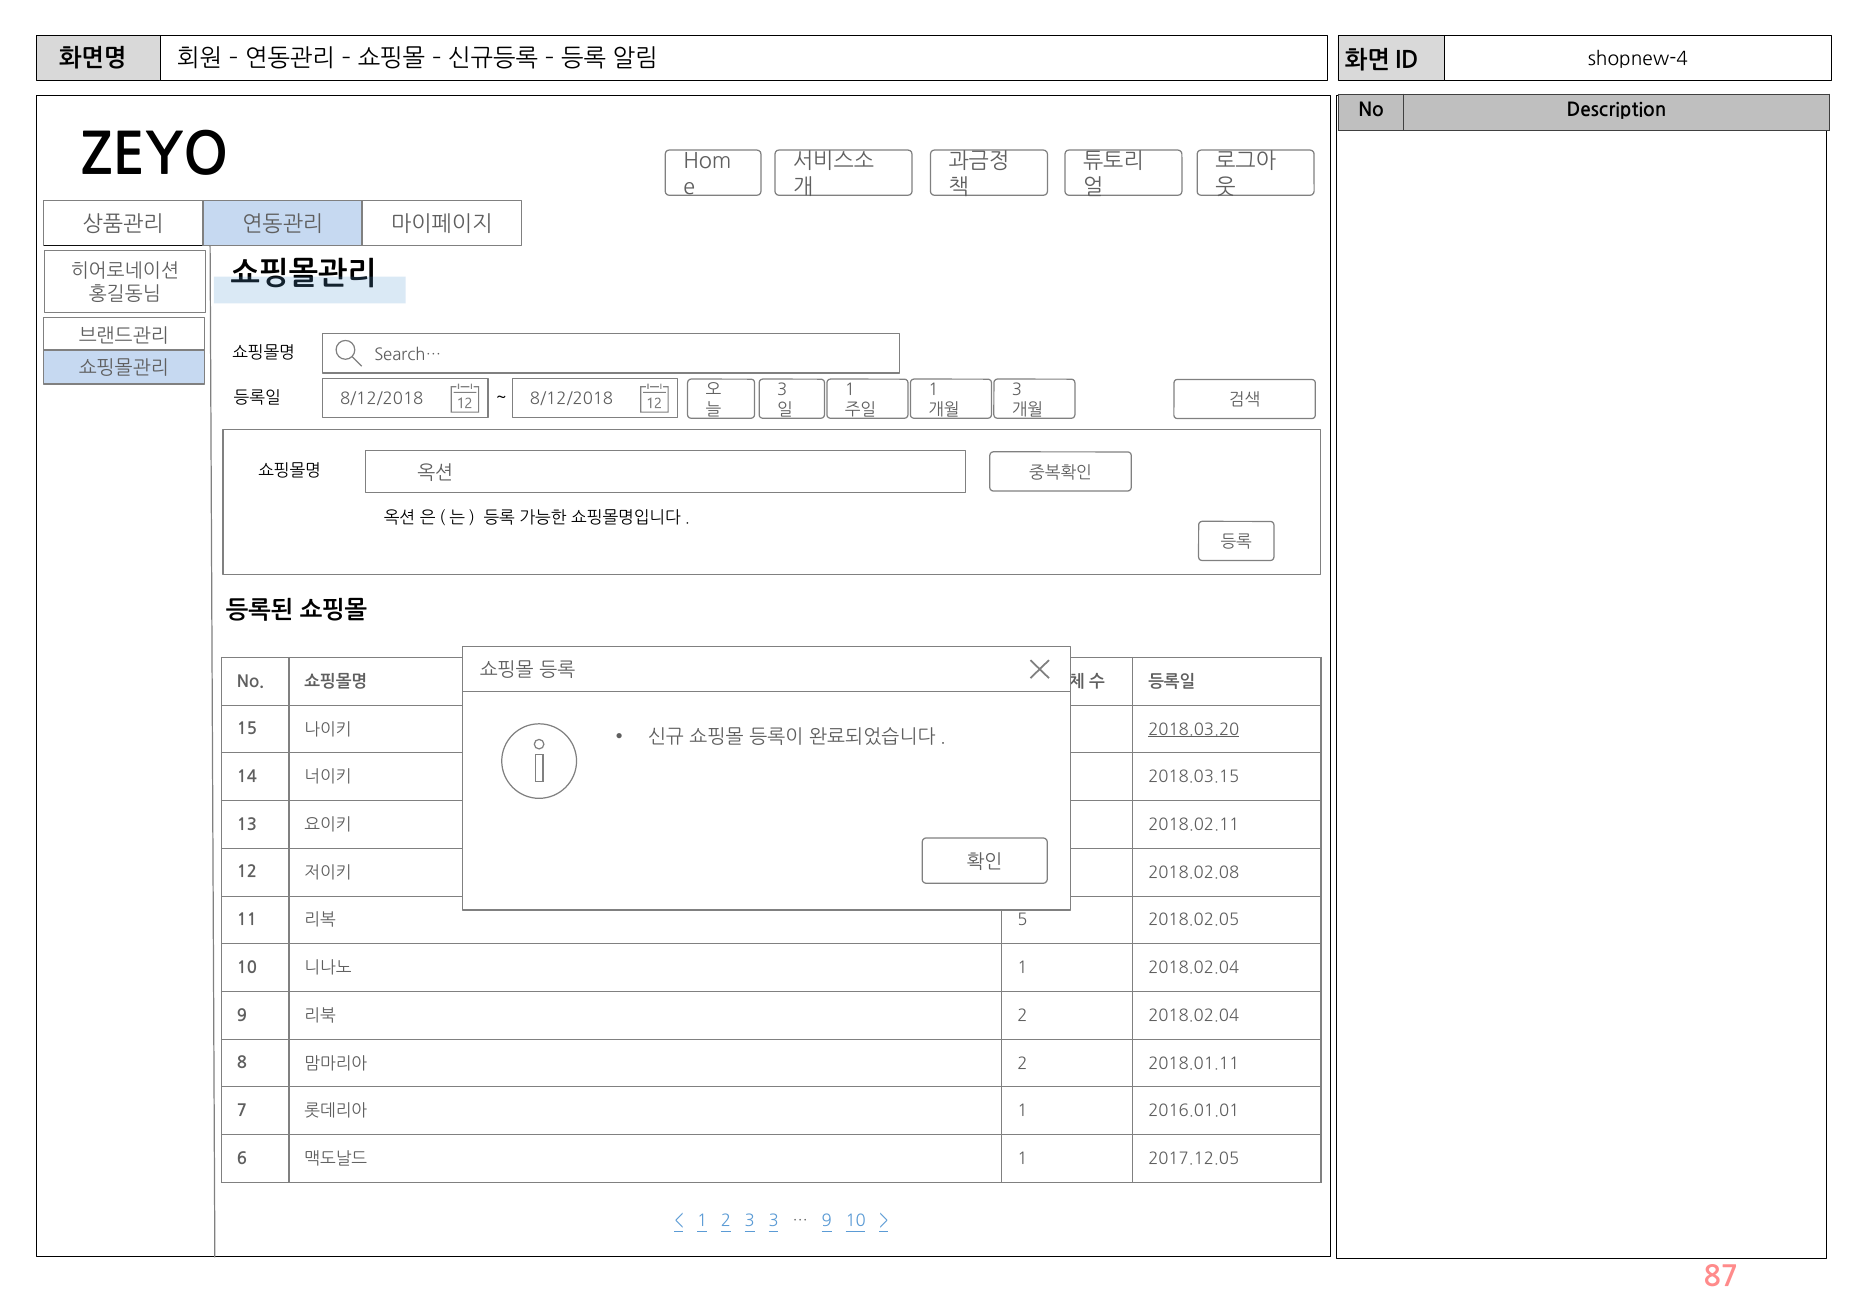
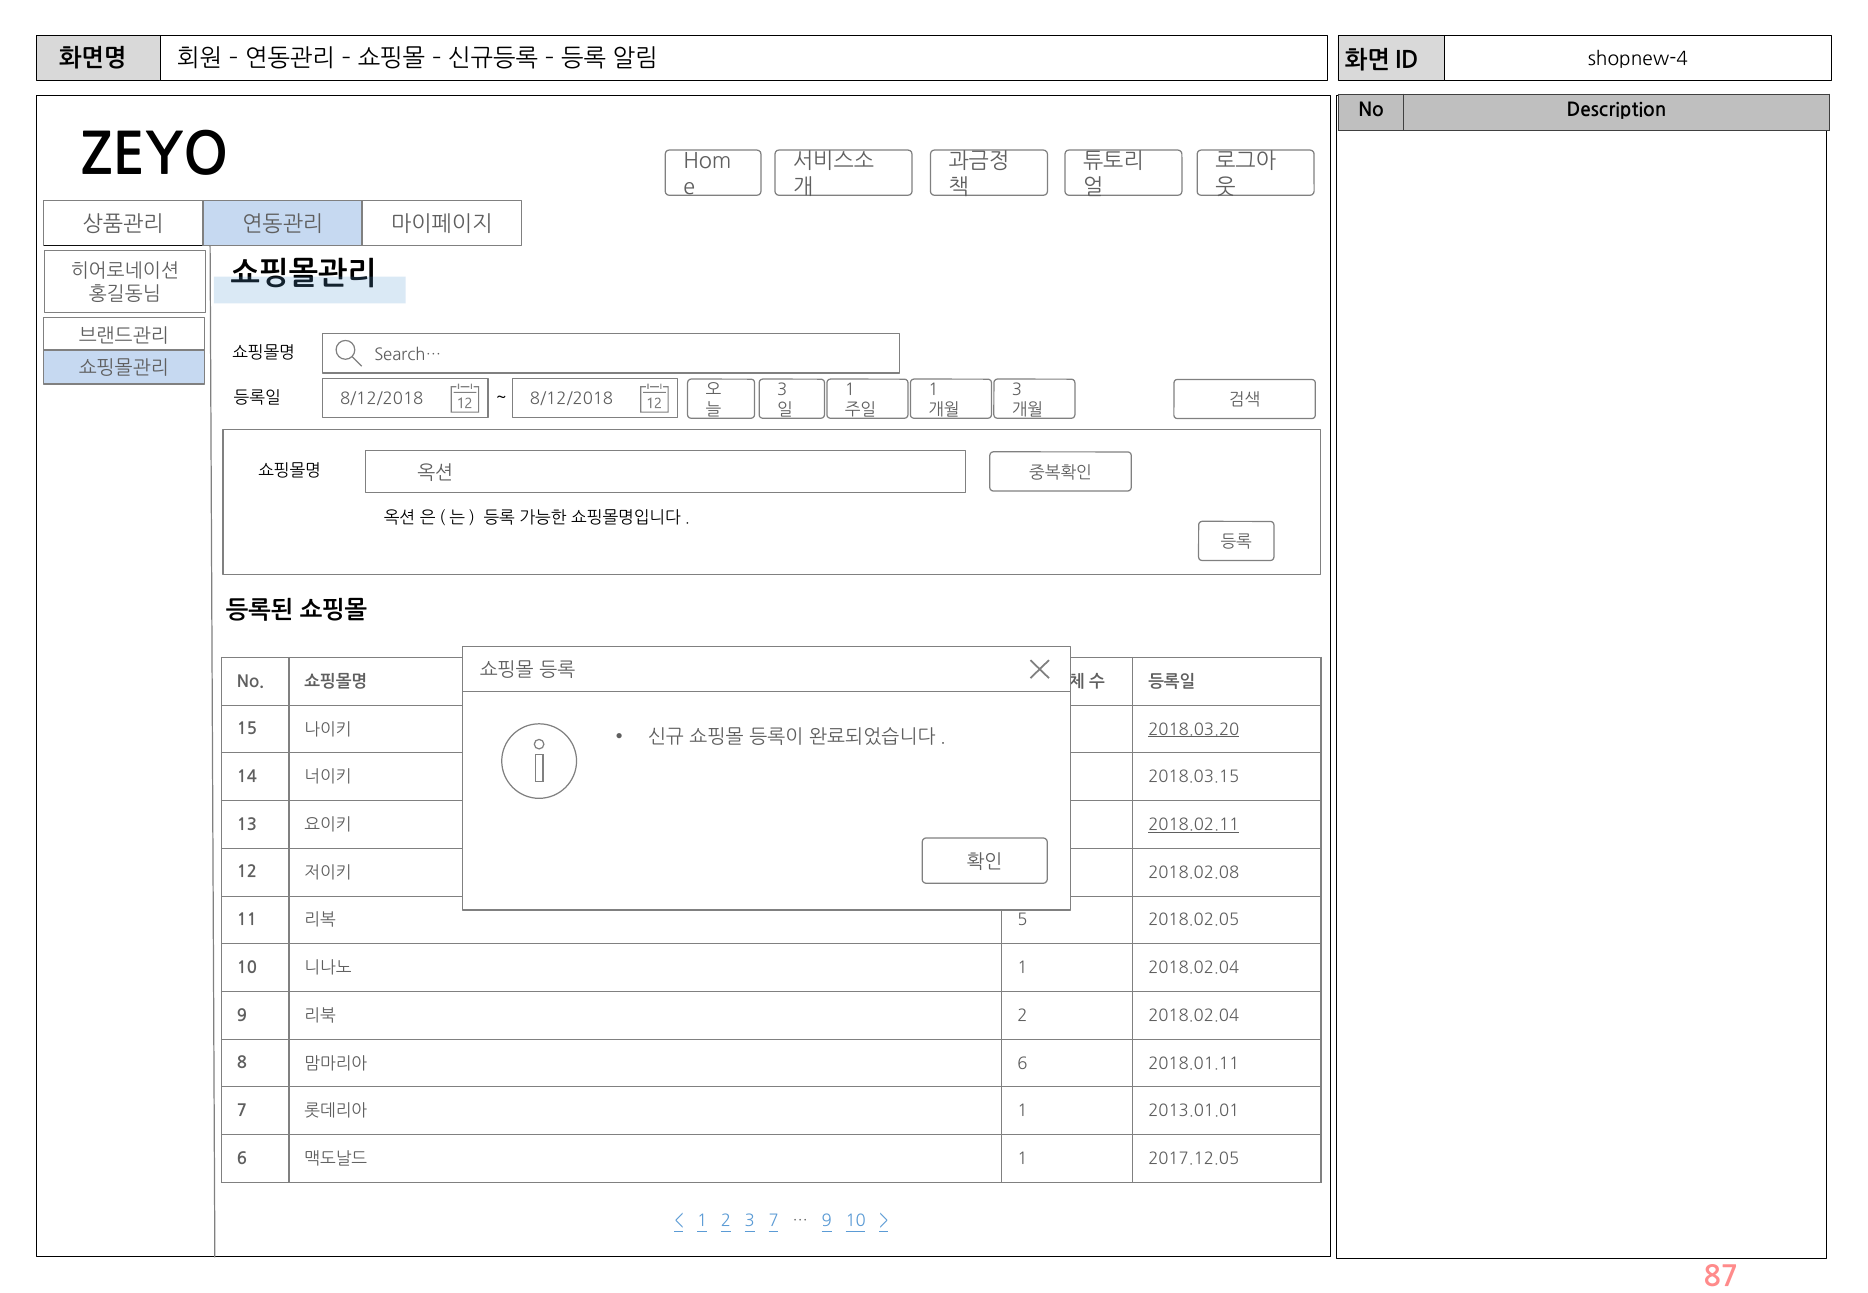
2018.02.11 underline: none -> present
2 at (1022, 1064): 2 -> 6
2016.01.01: 2016.01.01 -> 2013.01.01
3 3: 3 -> 7
